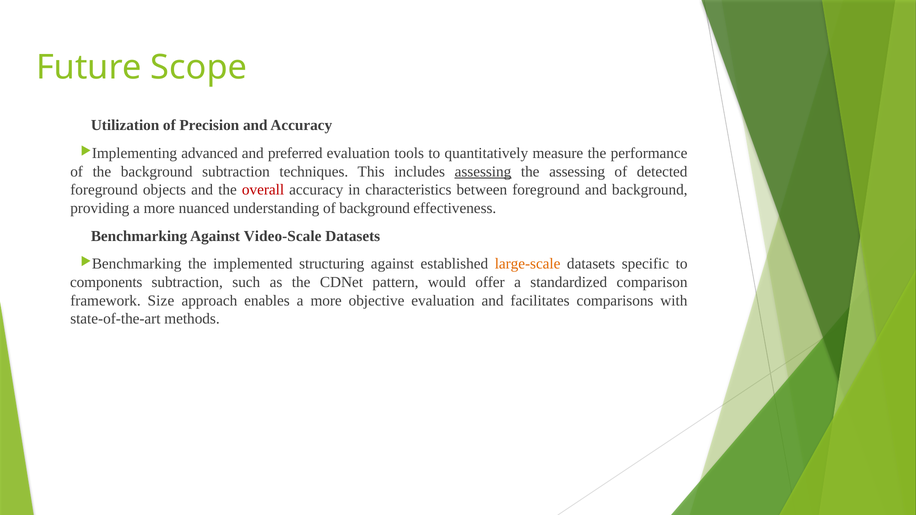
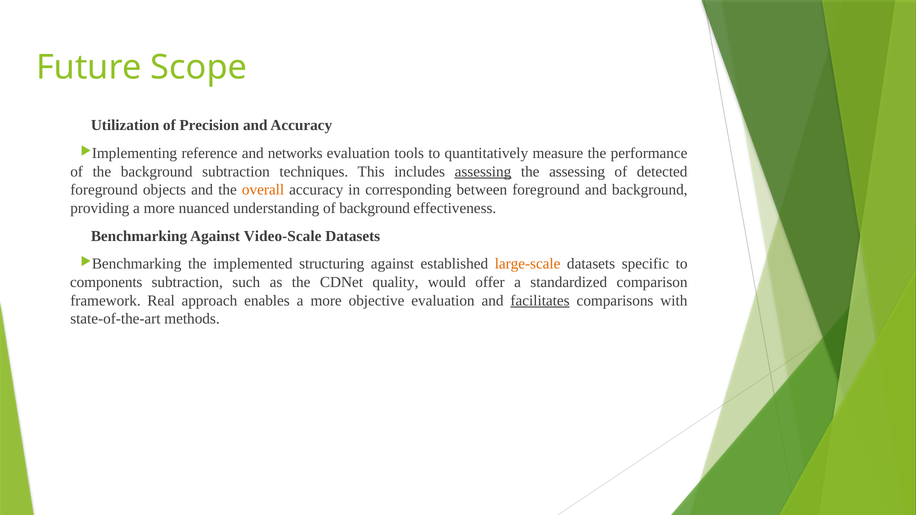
advanced: advanced -> reference
preferred: preferred -> networks
overall colour: red -> orange
characteristics: characteristics -> corresponding
pattern: pattern -> quality
Size: Size -> Real
facilitates underline: none -> present
